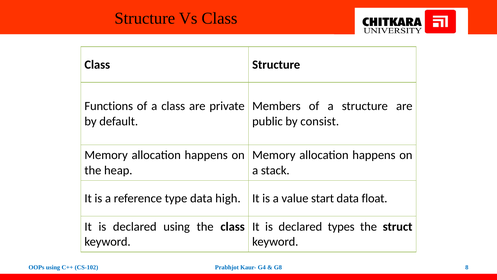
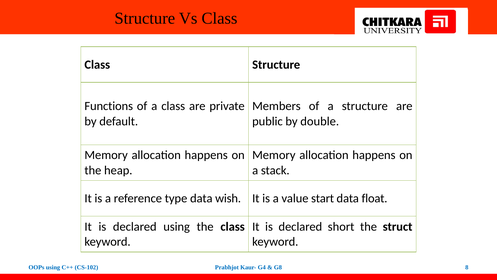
consist: consist -> double
high: high -> wish
types: types -> short
